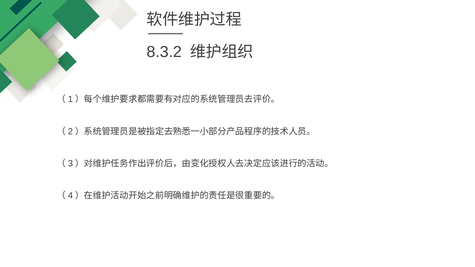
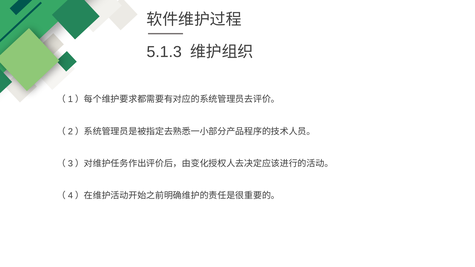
8.3.2: 8.3.2 -> 5.1.3
